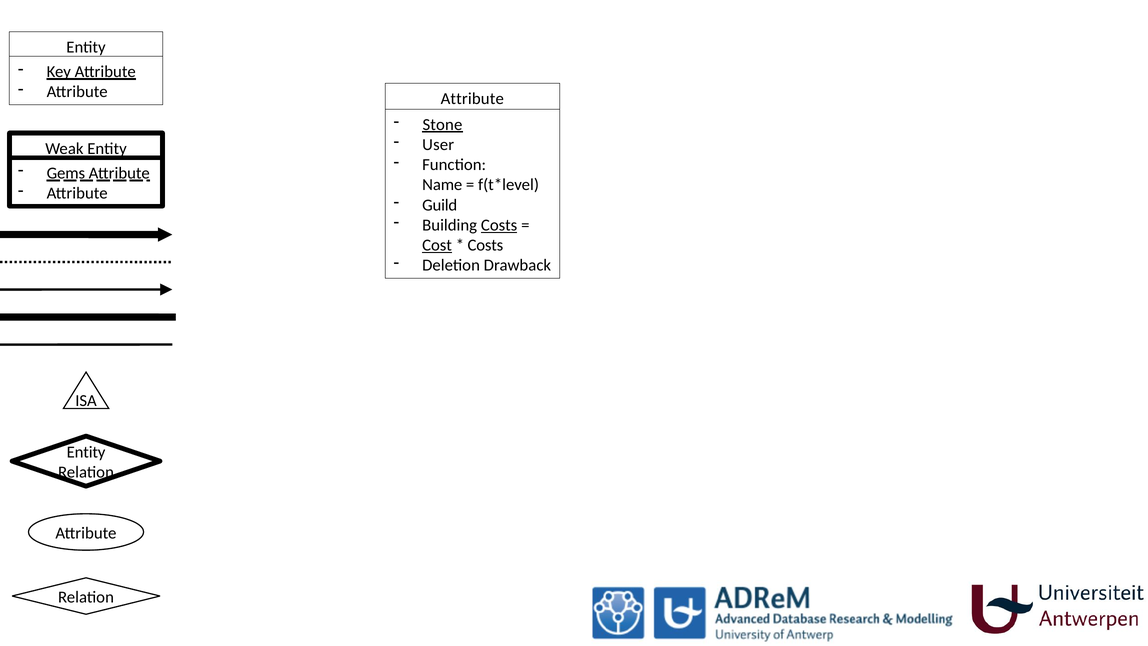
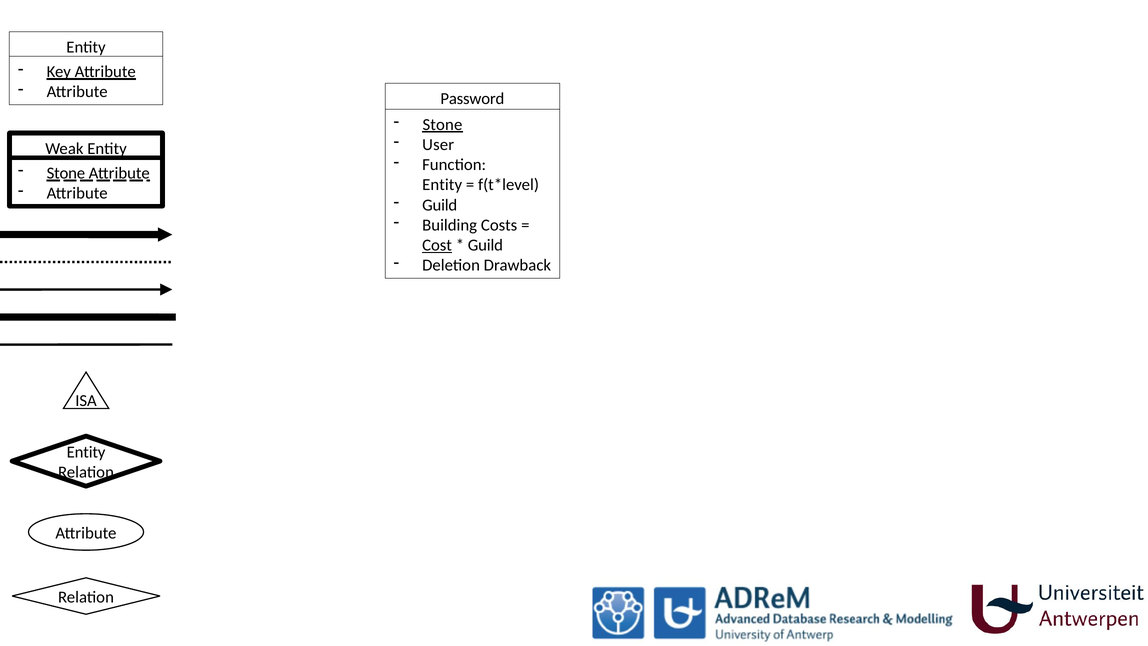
Attribute at (472, 99): Attribute -> Password
Gems at (66, 173): Gems -> Stone
Name at (442, 185): Name -> Entity
Costs at (499, 225) underline: present -> none
Costs at (485, 245): Costs -> Guild
